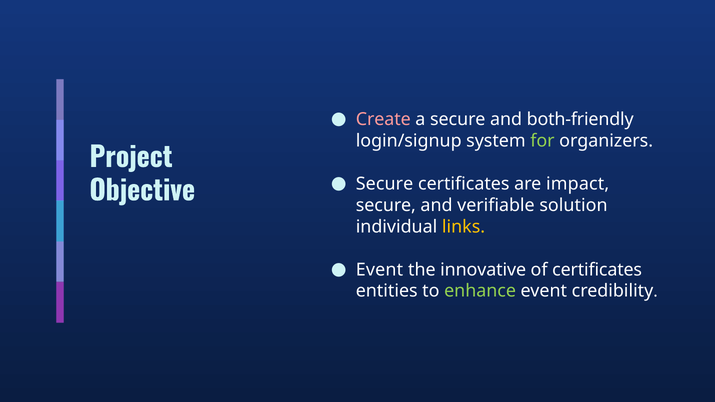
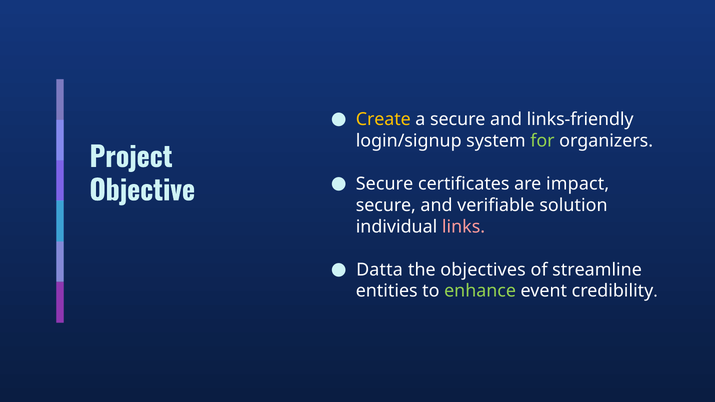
Create colour: pink -> yellow
both-friendly: both-friendly -> links-friendly
links colour: yellow -> pink
Event at (379, 270): Event -> Datta
innovative: innovative -> objectives
of certificates: certificates -> streamline
